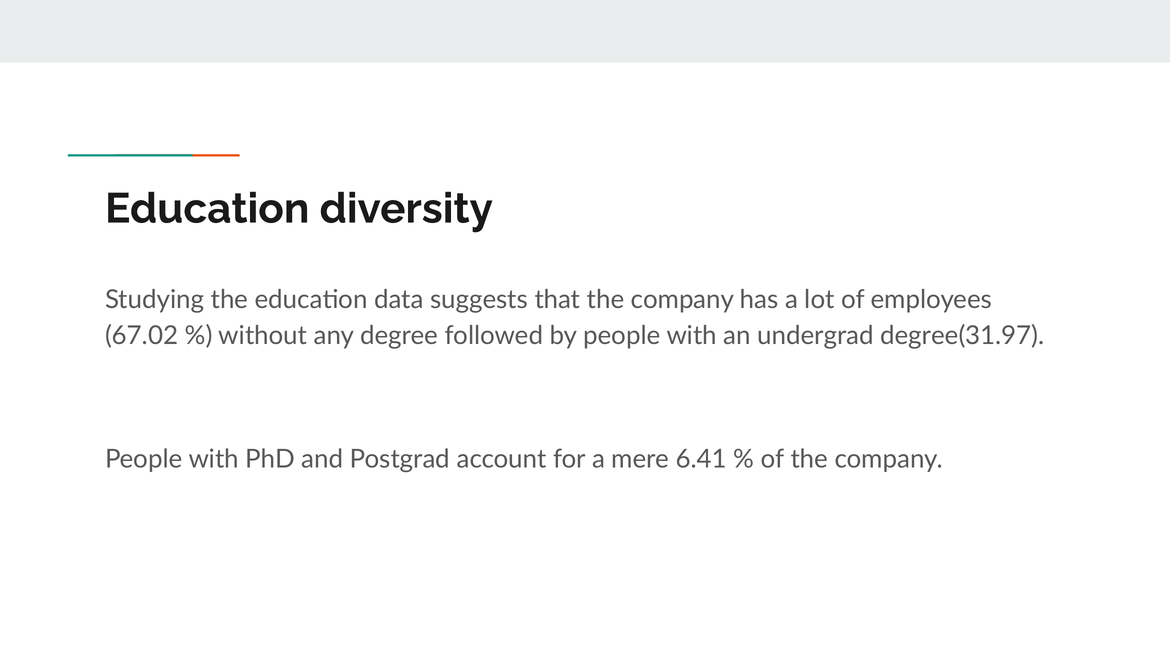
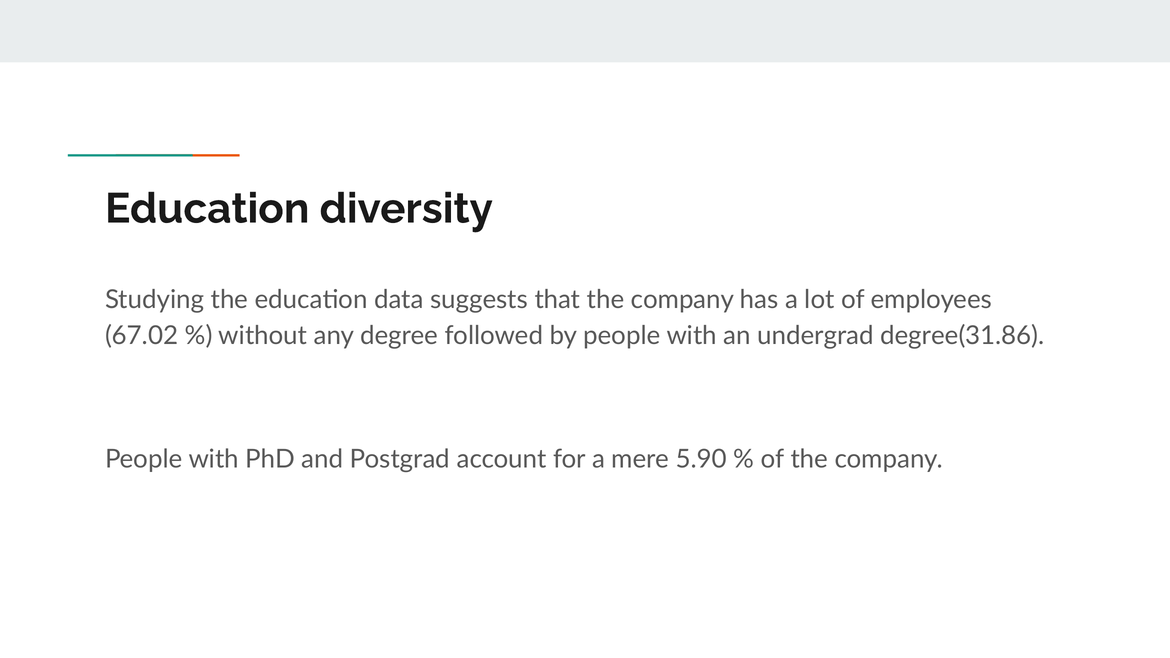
degree(31.97: degree(31.97 -> degree(31.86
6.41: 6.41 -> 5.90
